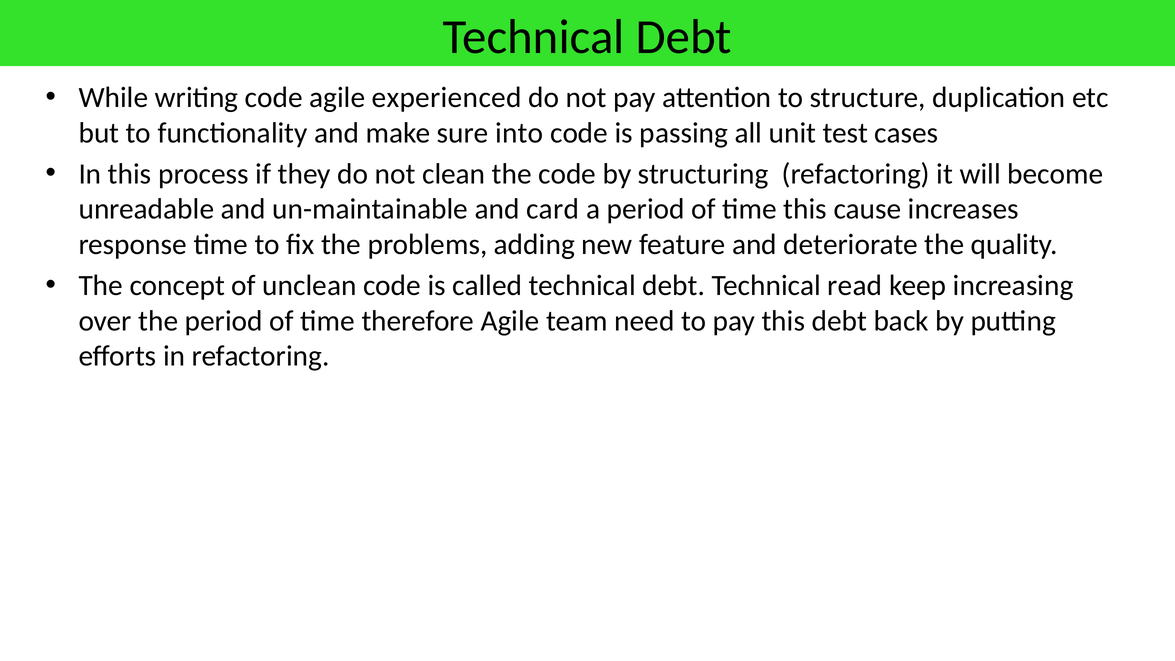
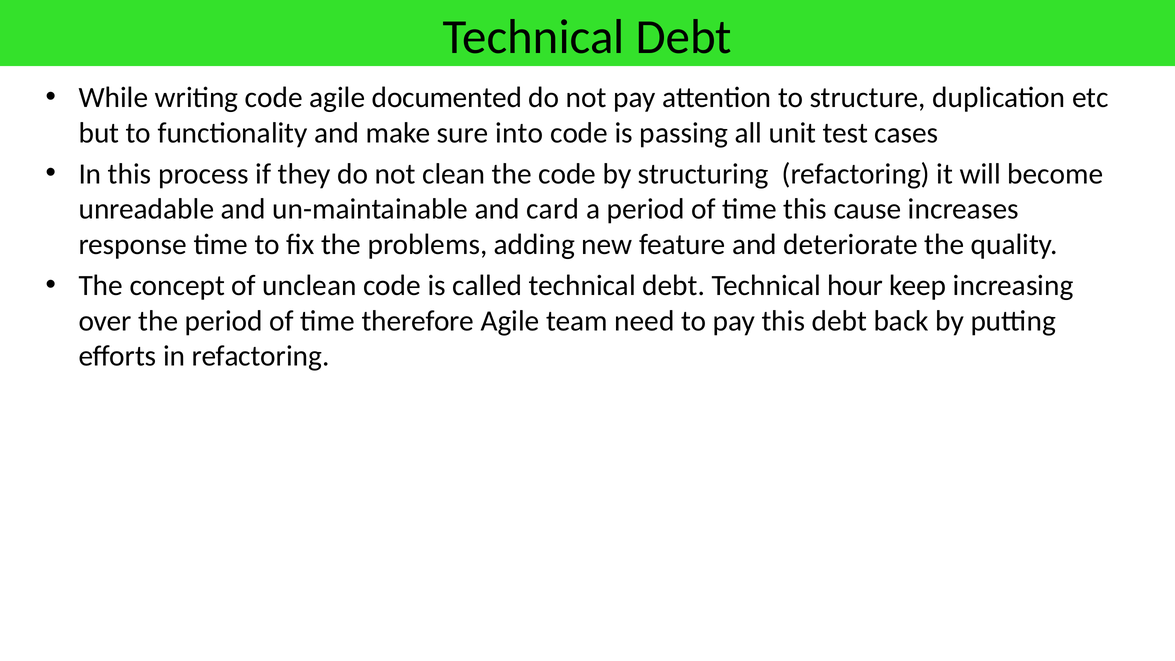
experienced: experienced -> documented
read: read -> hour
